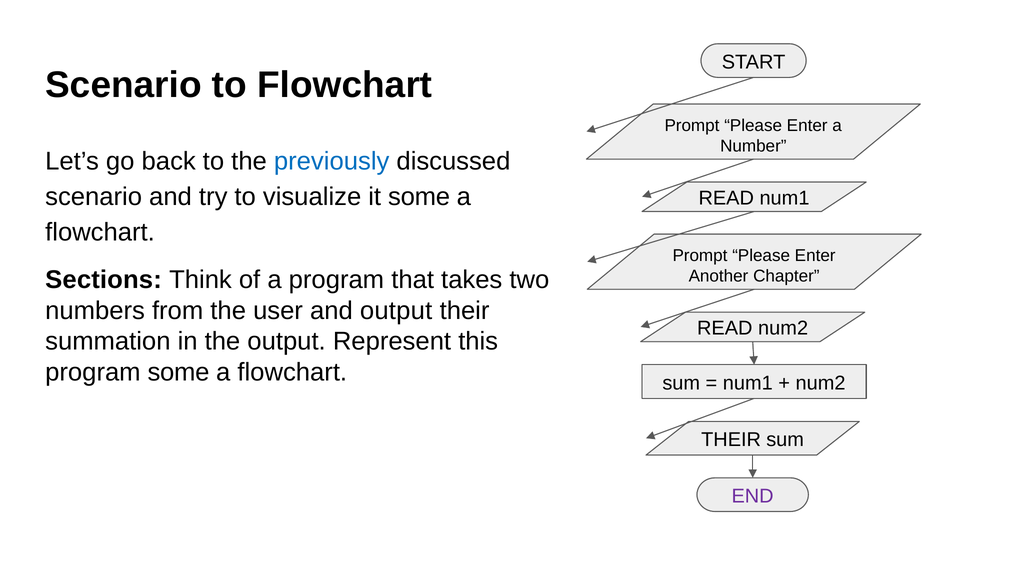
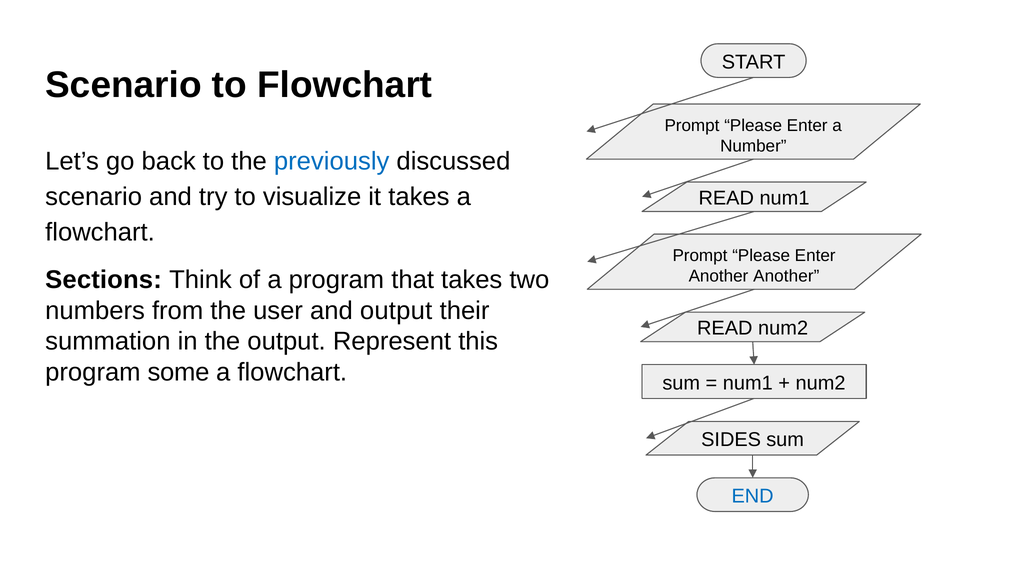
it some: some -> takes
Another Chapter: Chapter -> Another
THEIR at (731, 440): THEIR -> SIDES
END colour: purple -> blue
